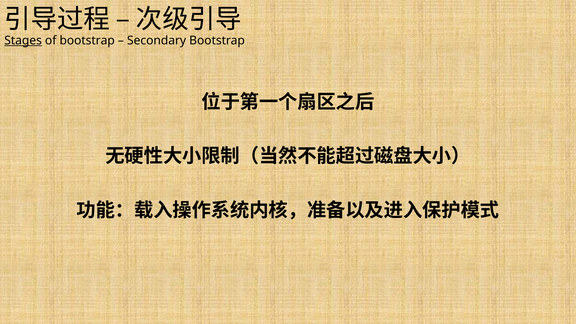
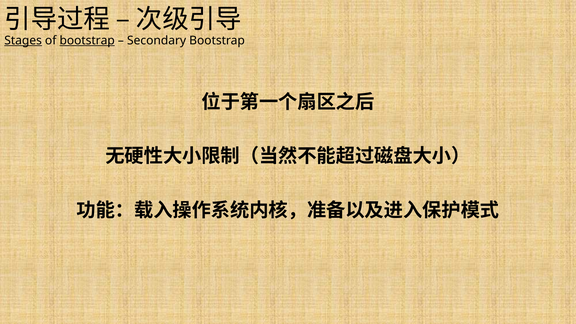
bootstrap at (87, 40) underline: none -> present
